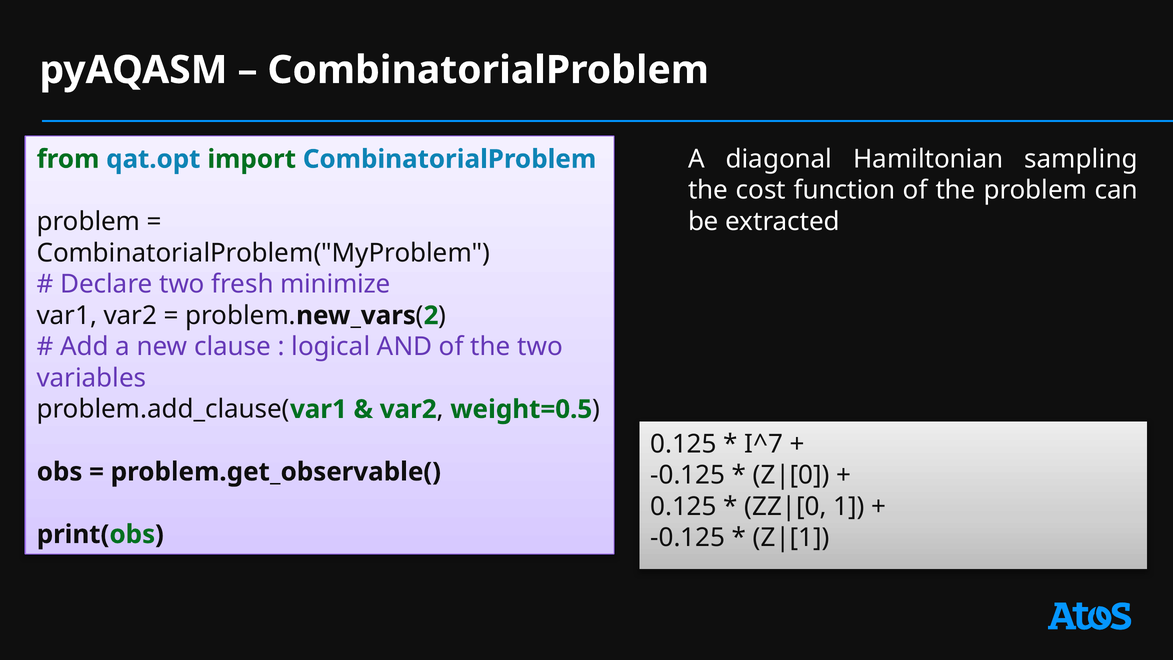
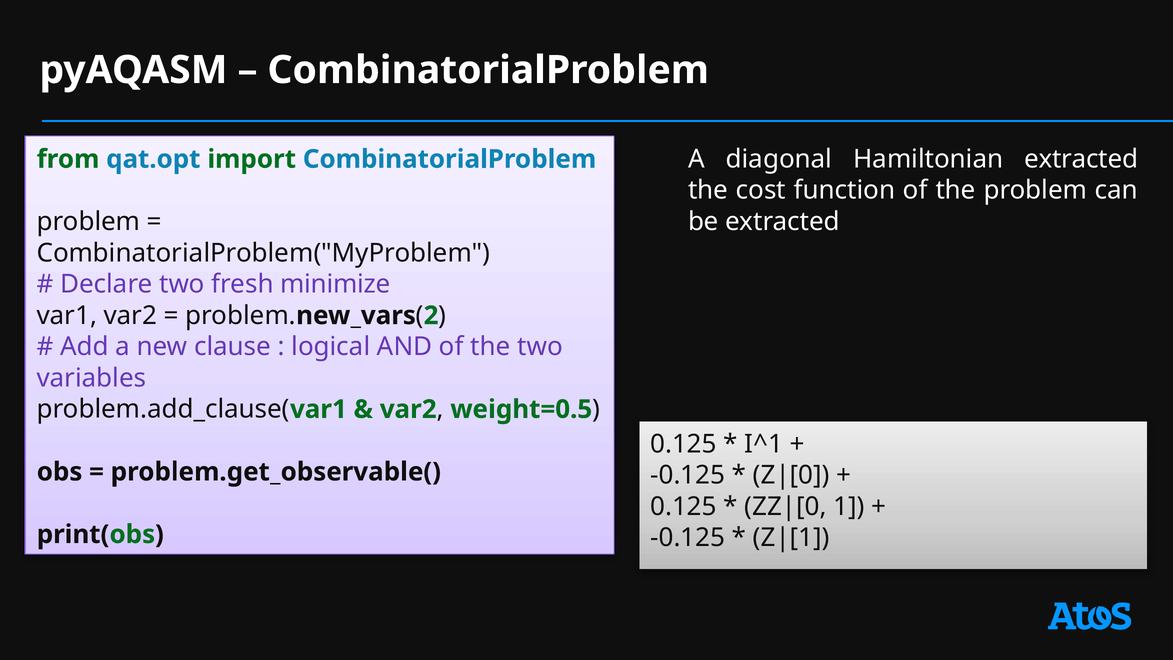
Hamiltonian sampling: sampling -> extracted
I^7: I^7 -> I^1
